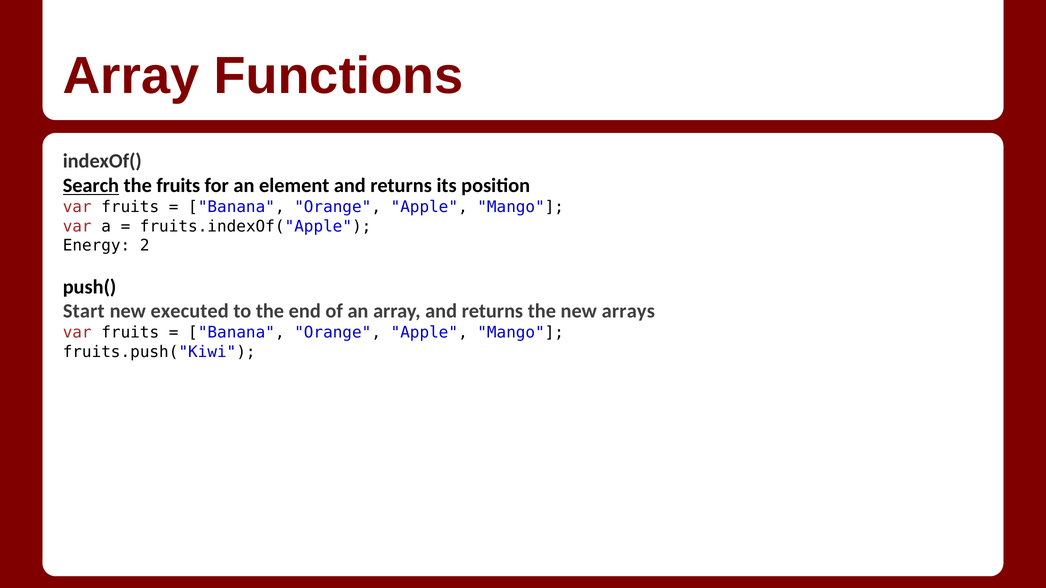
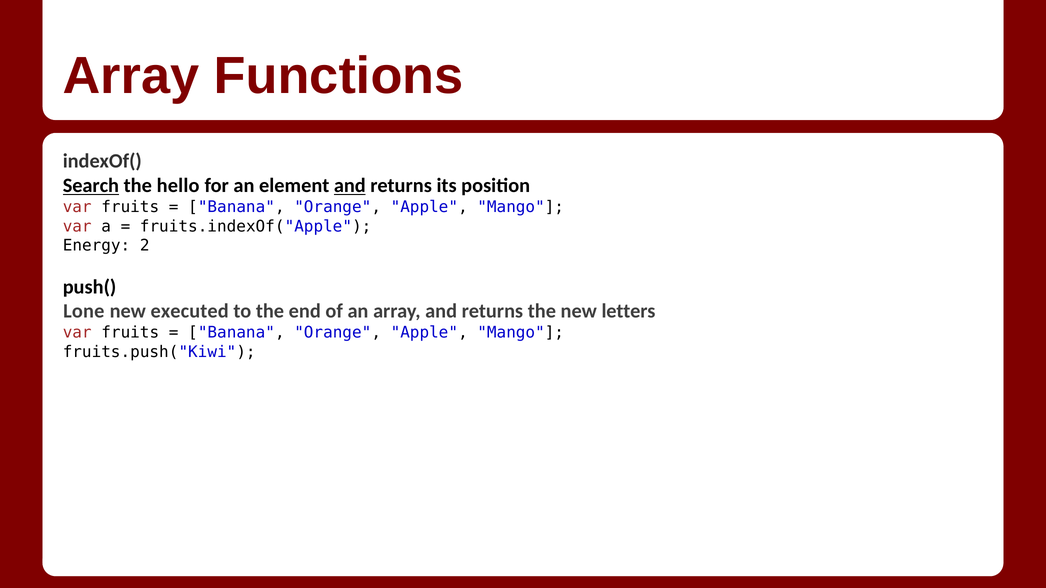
the fruits: fruits -> hello
and at (350, 186) underline: none -> present
Start: Start -> Lone
arrays: arrays -> letters
